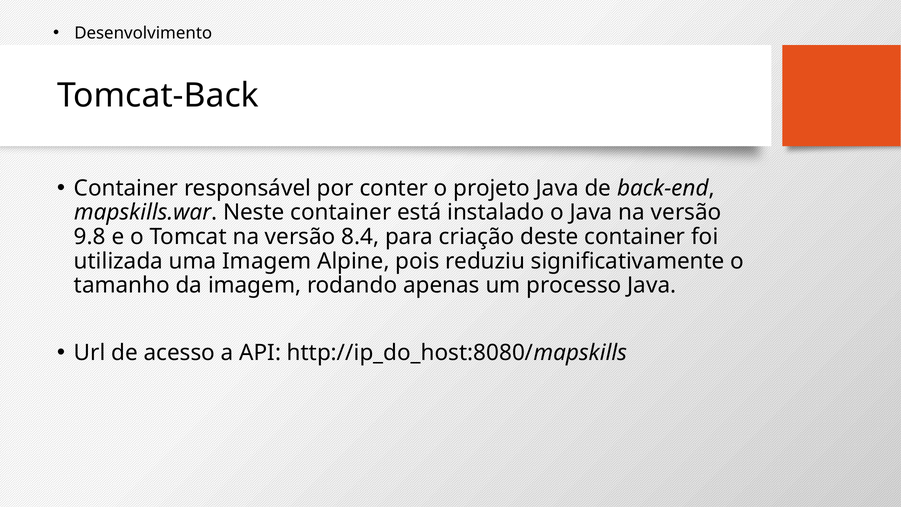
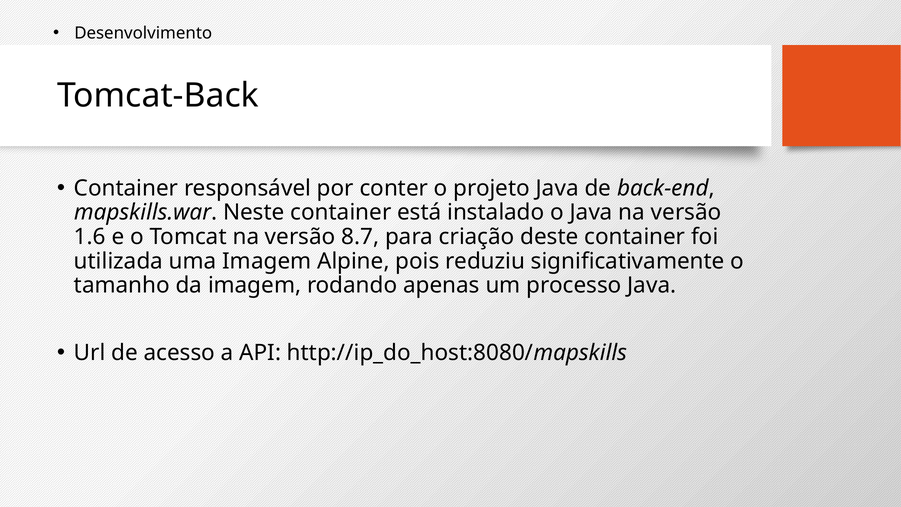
9.8: 9.8 -> 1.6
8.4: 8.4 -> 8.7
